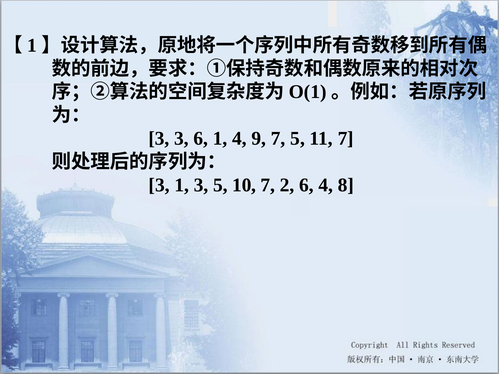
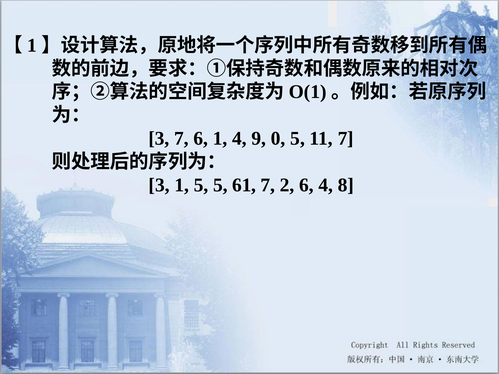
3 3: 3 -> 7
9 7: 7 -> 0
1 3: 3 -> 5
10: 10 -> 61
